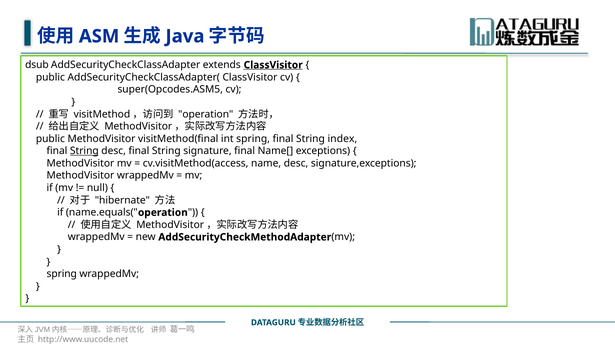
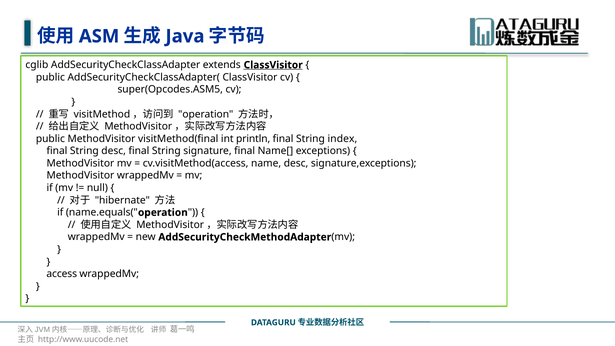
dsub: dsub -> cglib
int spring: spring -> println
String at (84, 151) underline: present -> none
spring at (62, 274): spring -> access
